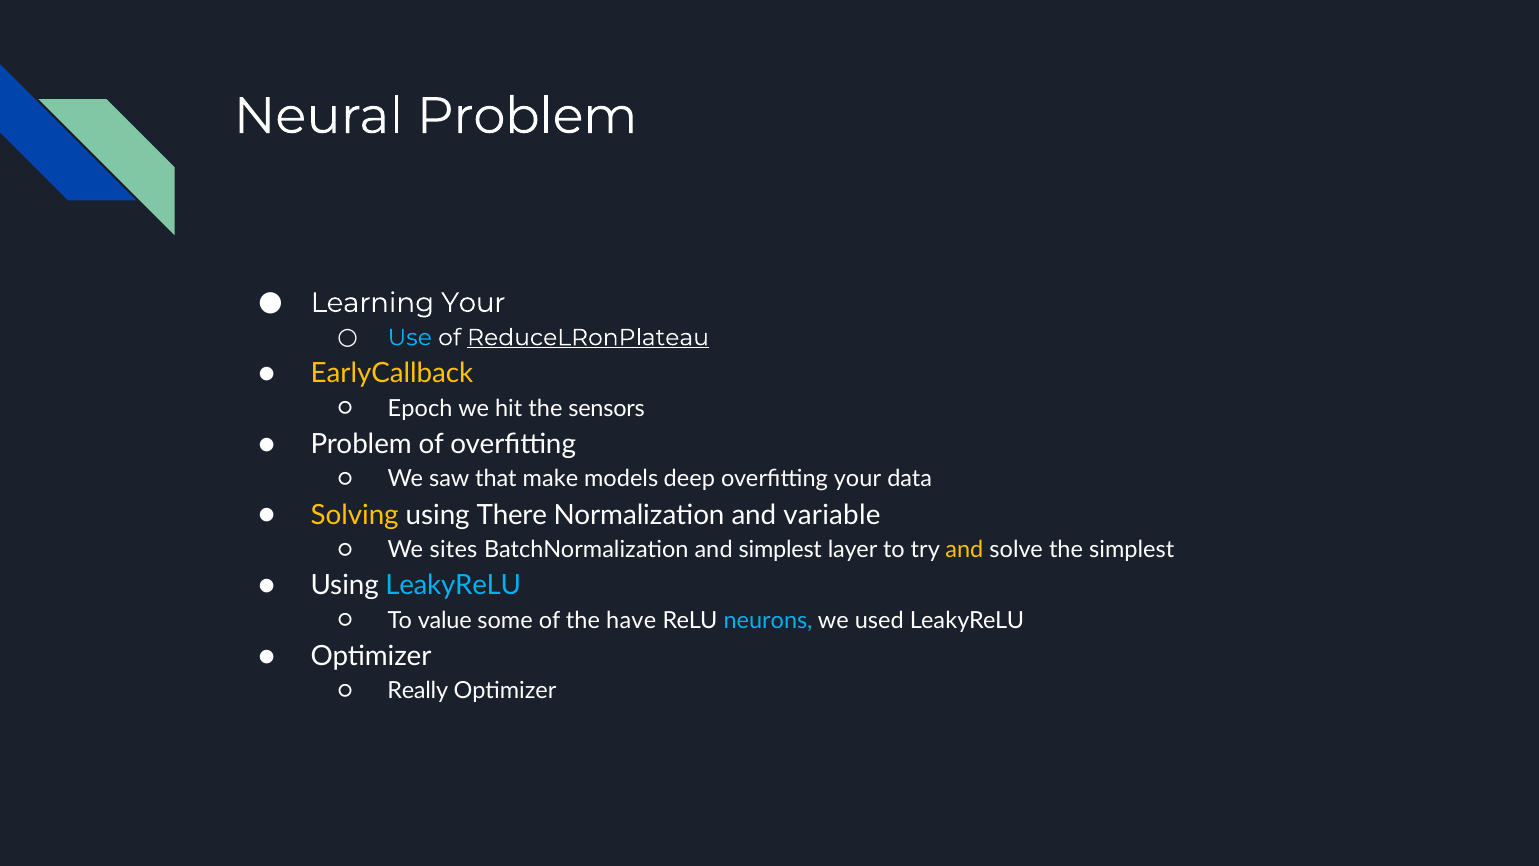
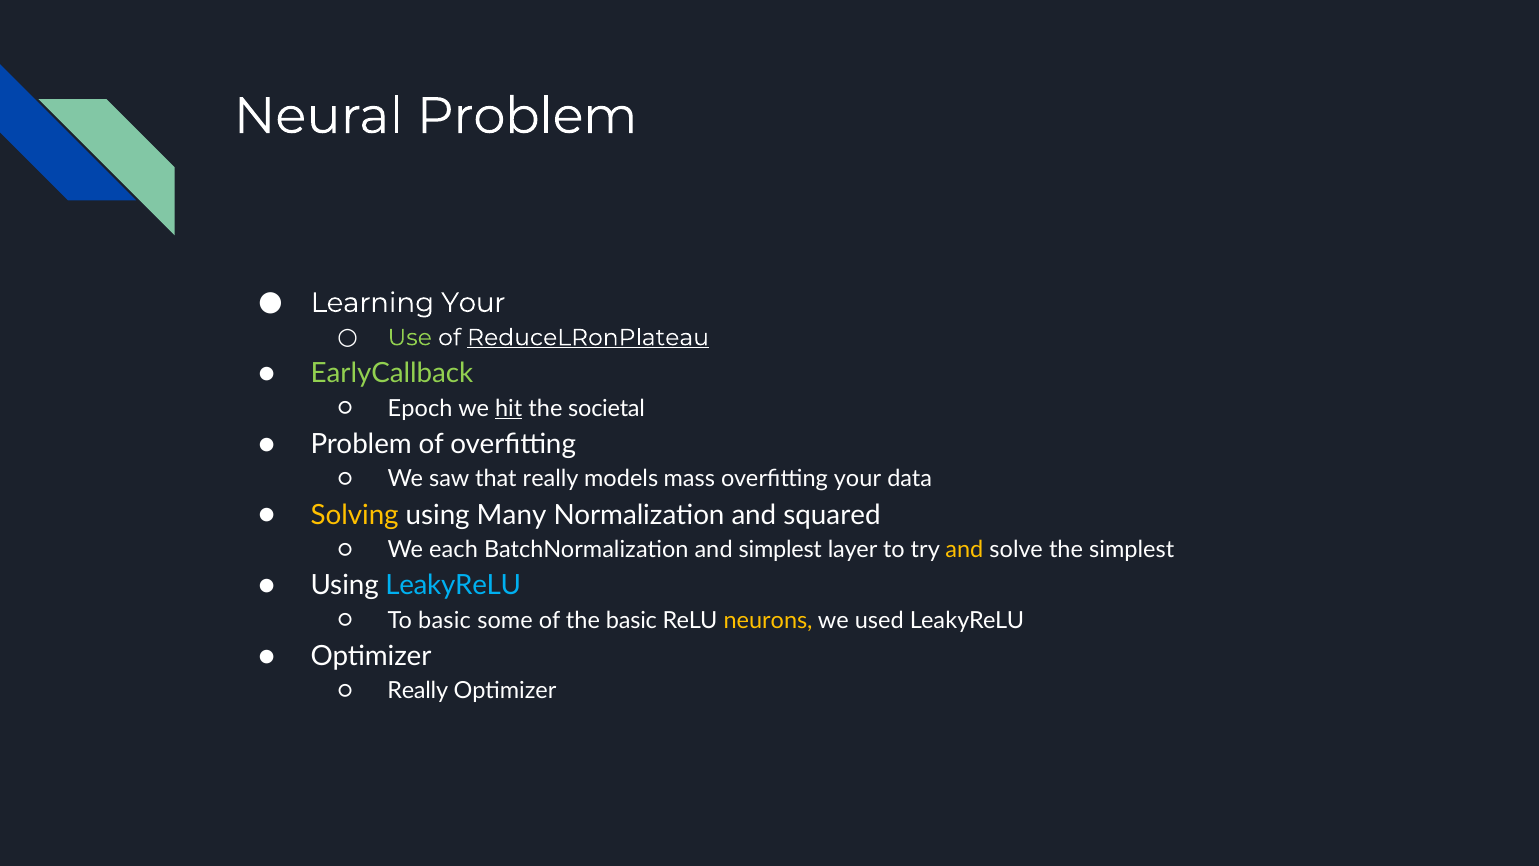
Use colour: light blue -> light green
EarlyCallback colour: yellow -> light green
hit underline: none -> present
sensors: sensors -> societal
that make: make -> really
deep: deep -> mass
There: There -> Many
variable: variable -> squared
sites: sites -> each
To value: value -> basic
the have: have -> basic
neurons colour: light blue -> yellow
